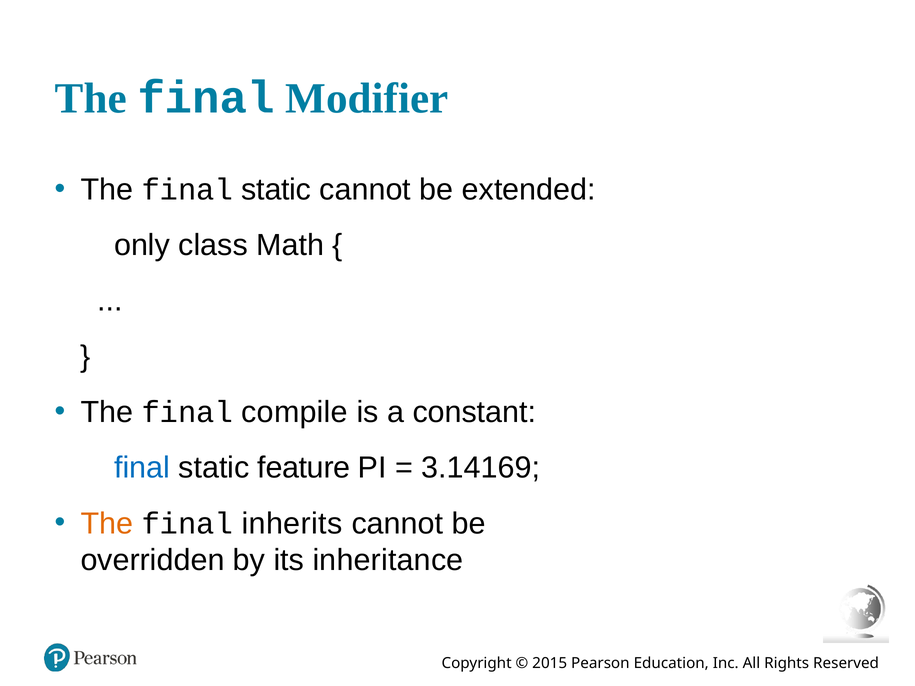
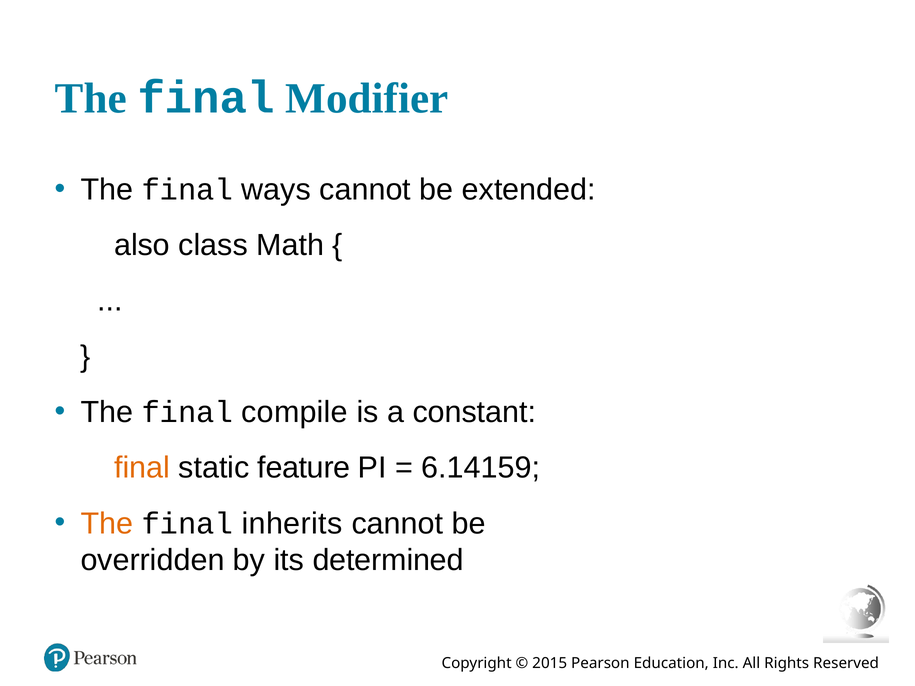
The final static: static -> ways
only: only -> also
final at (142, 468) colour: blue -> orange
3.14169: 3.14169 -> 6.14159
inheritance: inheritance -> determined
